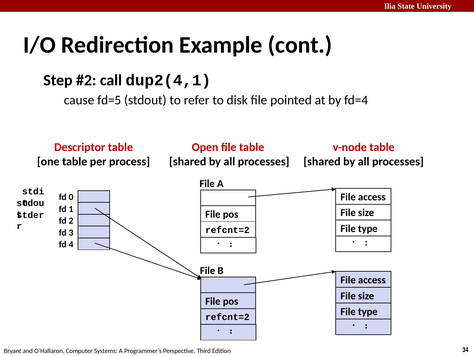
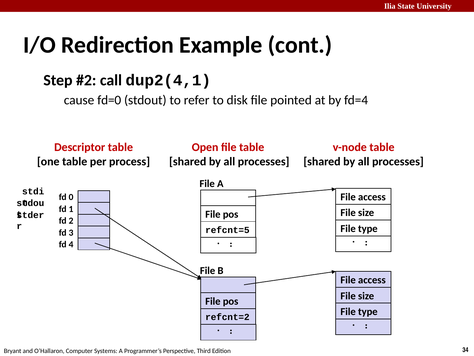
fd=5: fd=5 -> fd=0
refcnt=2 at (227, 230): refcnt=2 -> refcnt=5
